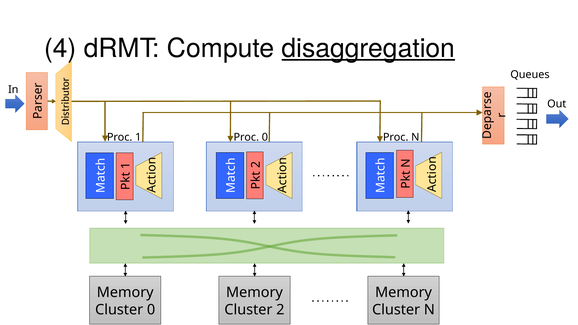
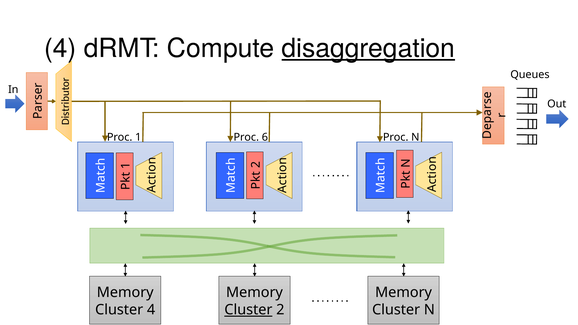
Proc 0: 0 -> 6
Cluster 0: 0 -> 4
Cluster at (248, 310) underline: none -> present
